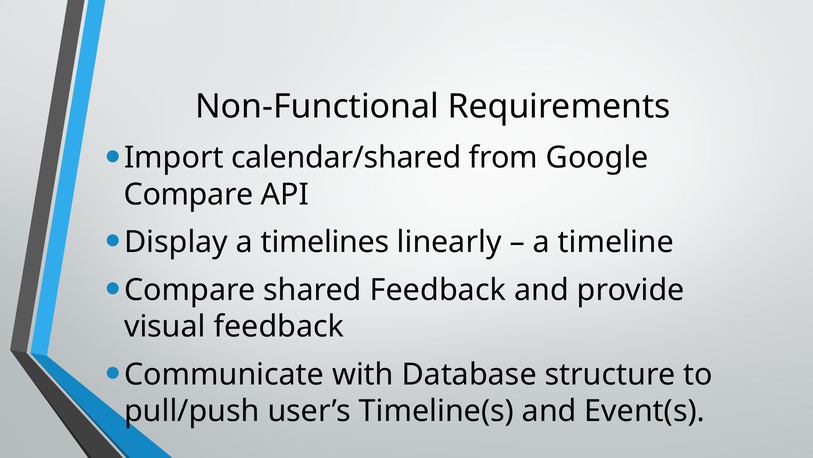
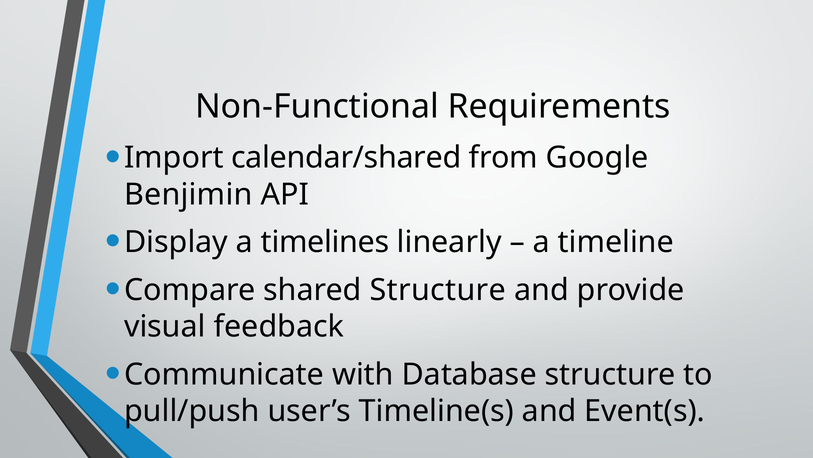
Compare at (189, 194): Compare -> Benjimin
shared Feedback: Feedback -> Structure
